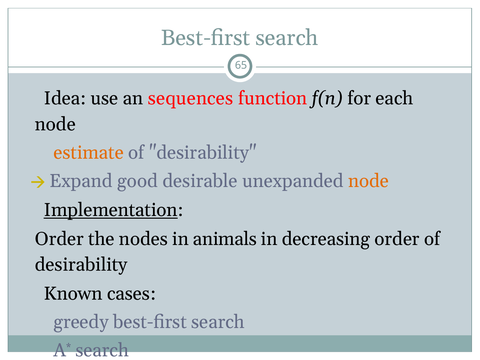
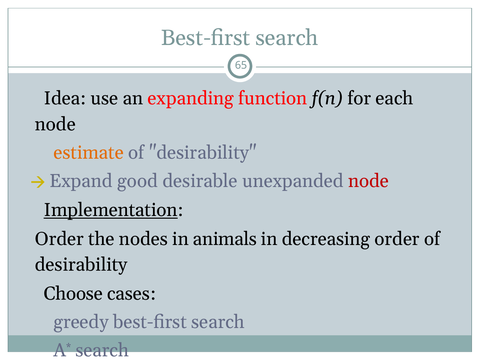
sequences: sequences -> expanding
node at (369, 181) colour: orange -> red
Known: Known -> Choose
